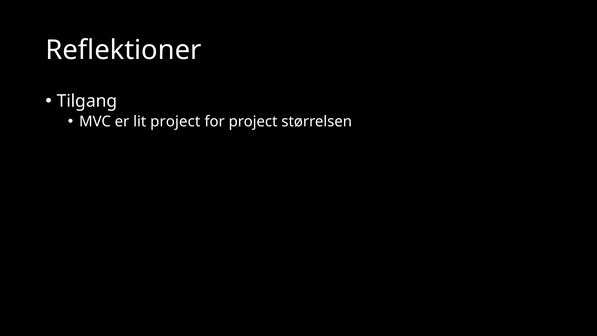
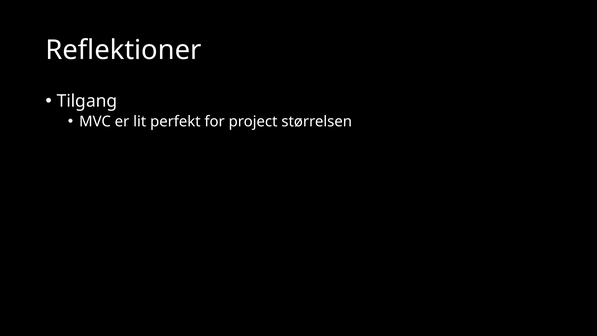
lit project: project -> perfekt
